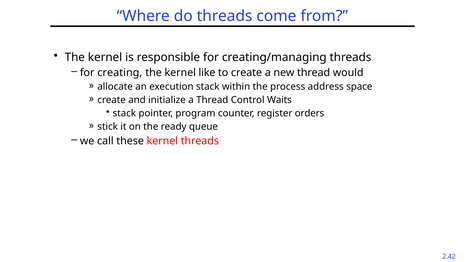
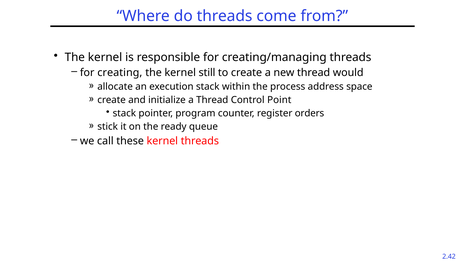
like: like -> still
Waits: Waits -> Point
